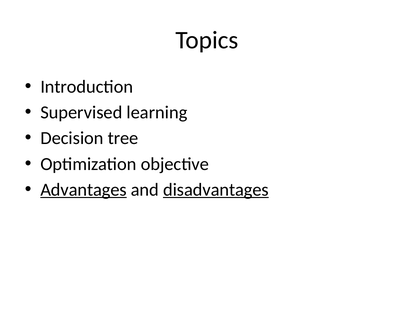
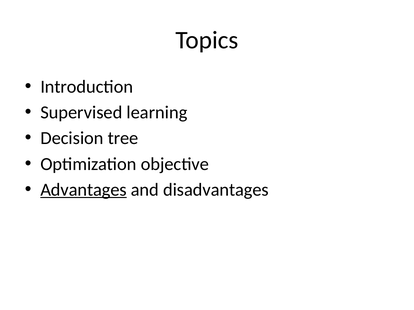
disadvantages underline: present -> none
